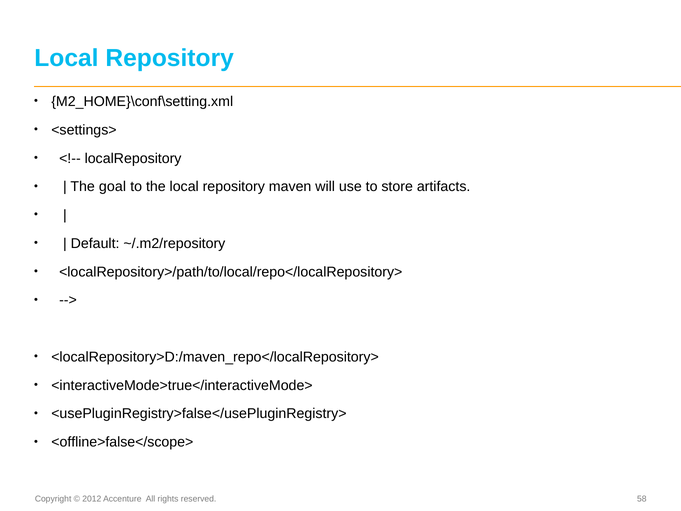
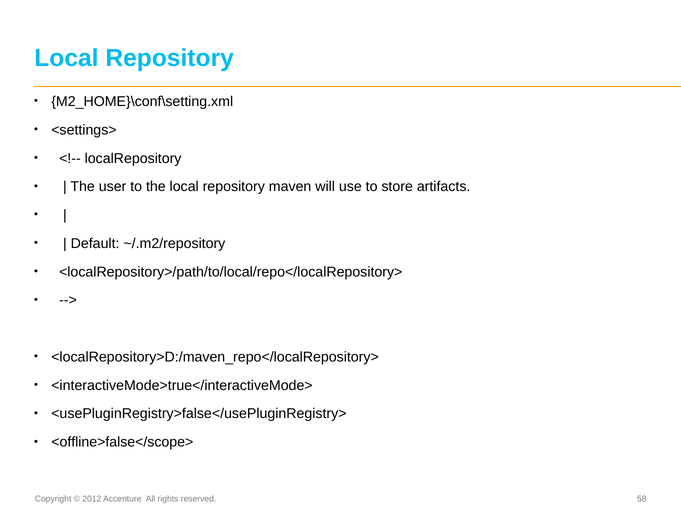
goal: goal -> user
